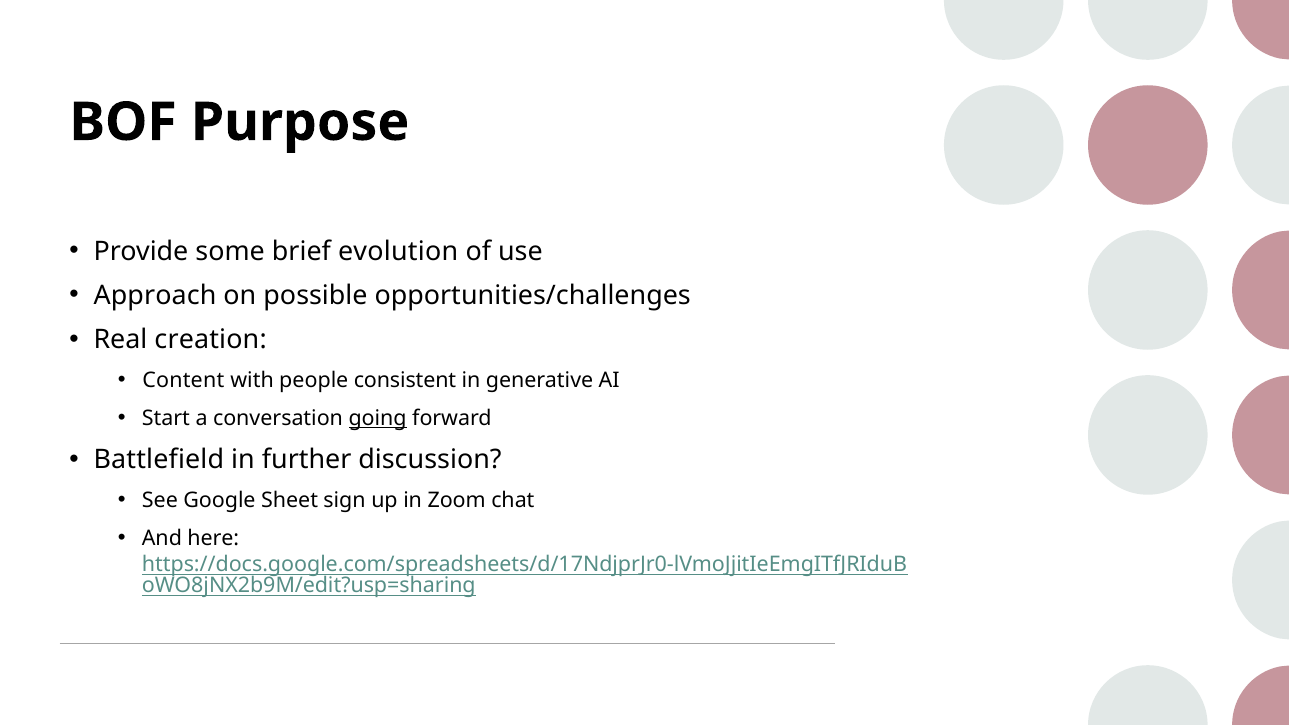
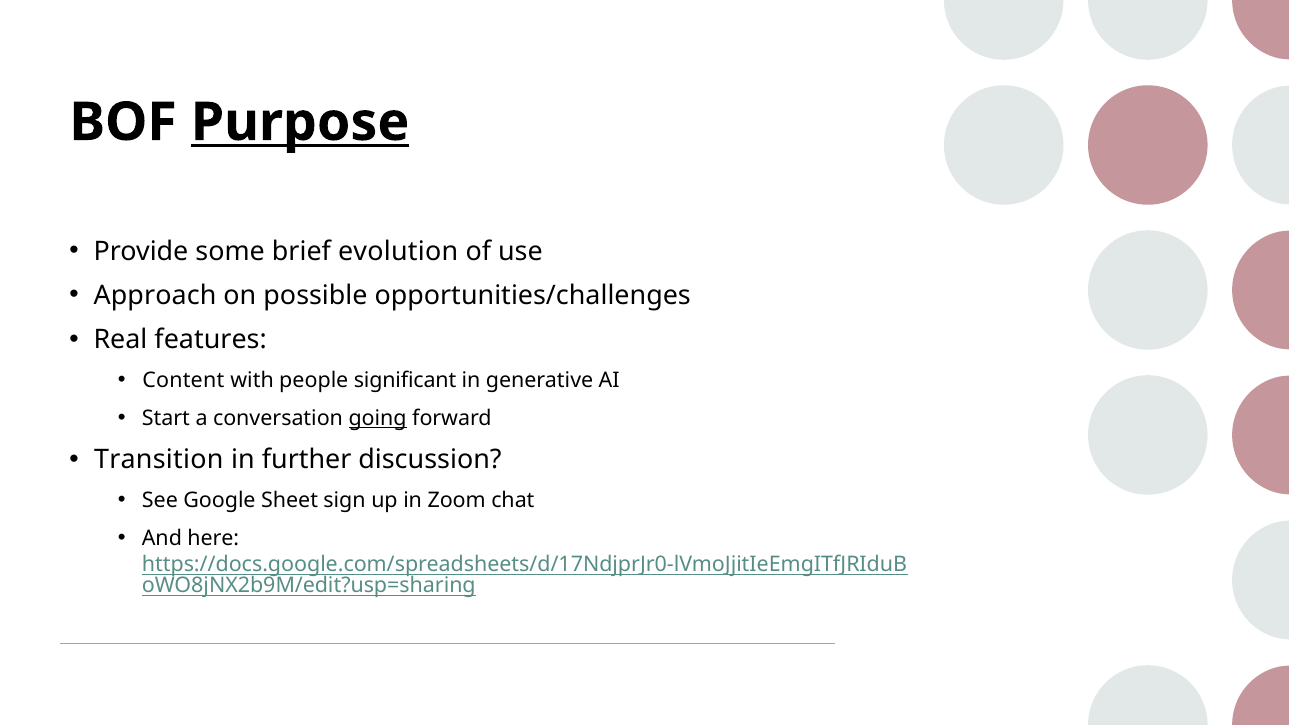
Purpose underline: none -> present
creation: creation -> features
consistent: consistent -> significant
Battlefield: Battlefield -> Transition
